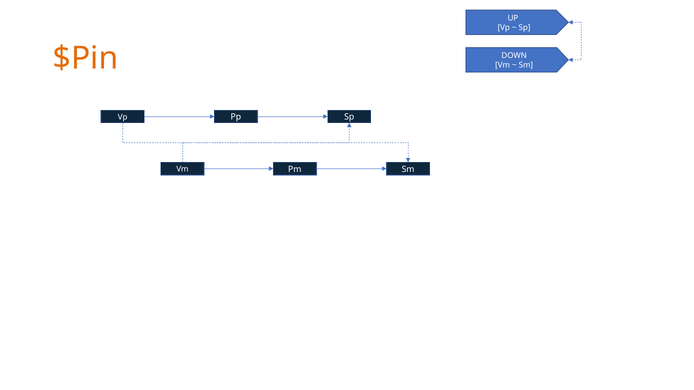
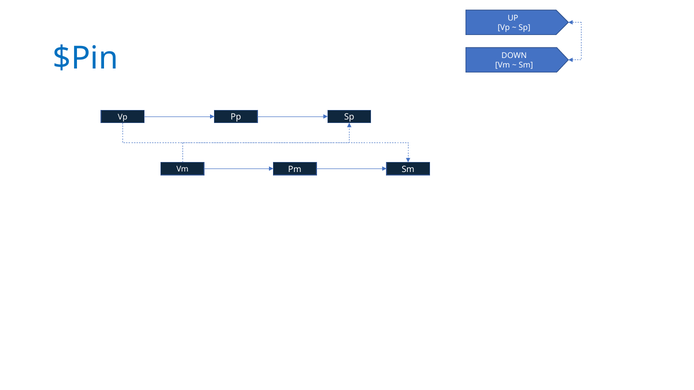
$Pin colour: orange -> blue
